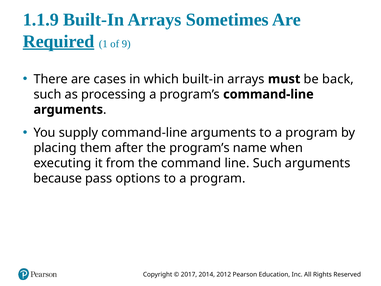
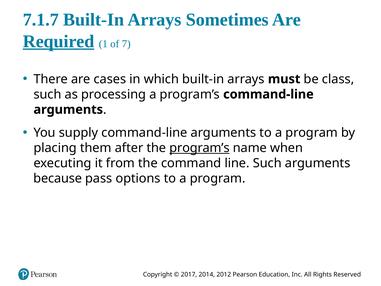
1.1.9: 1.1.9 -> 7.1.7
9: 9 -> 7
back: back -> class
program’s at (200, 148) underline: none -> present
